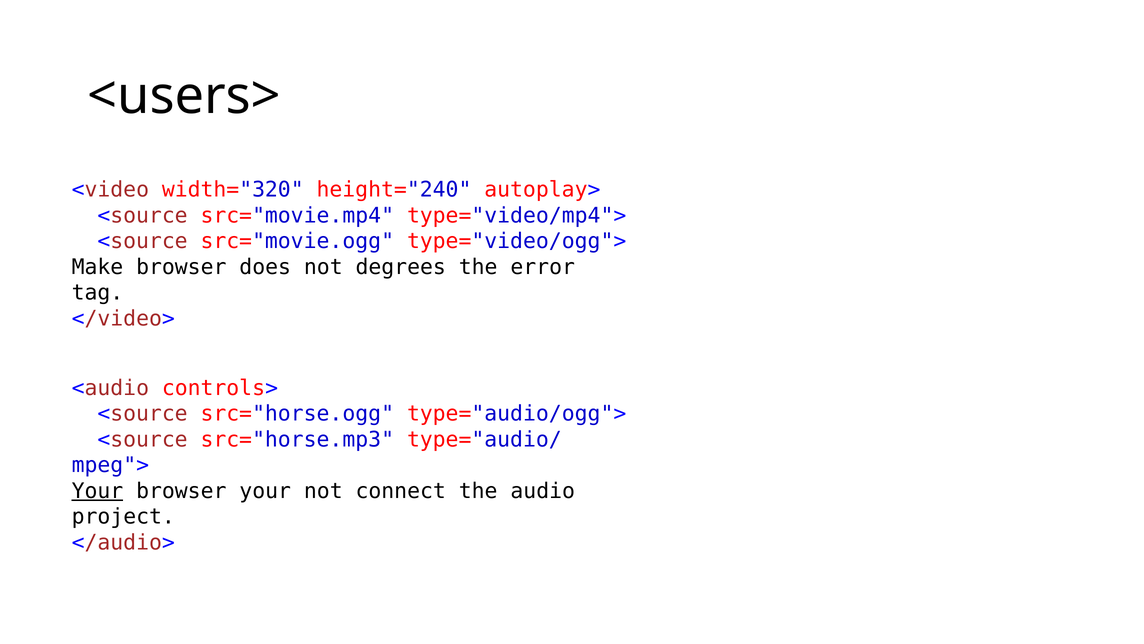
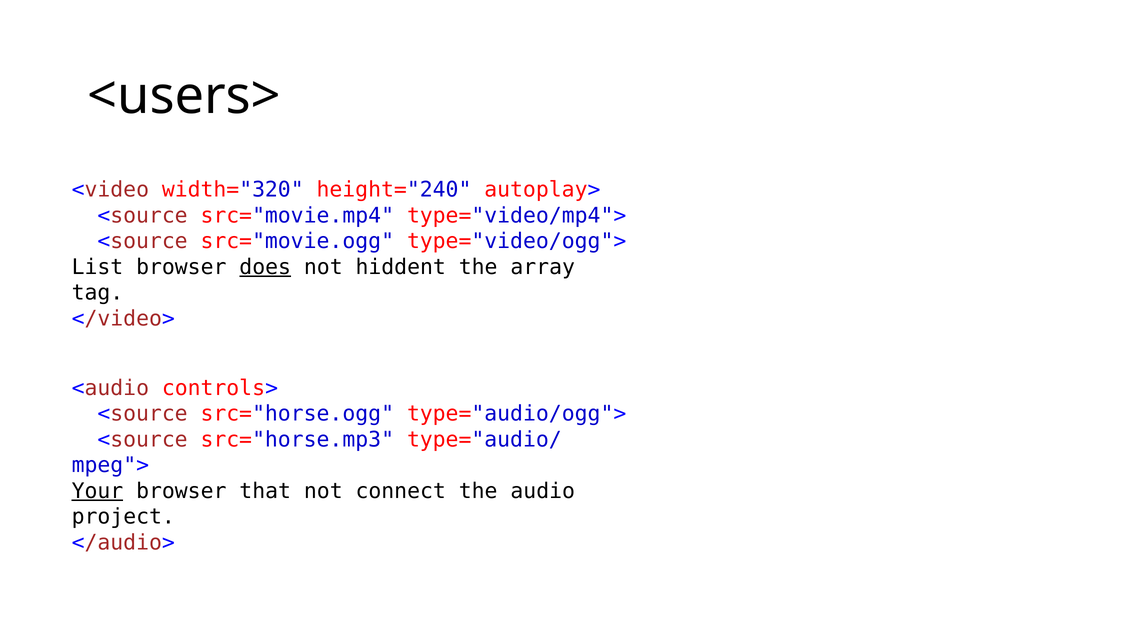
Make: Make -> List
does underline: none -> present
degrees: degrees -> hiddent
error: error -> array
browser your: your -> that
